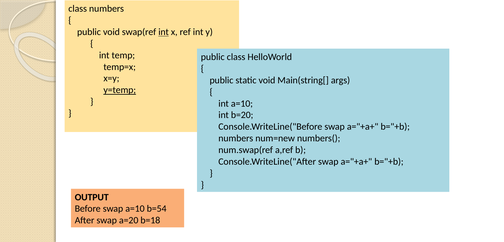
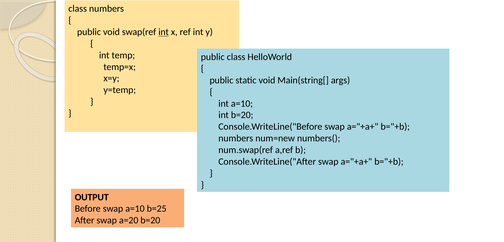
y=temp underline: present -> none
b=54: b=54 -> b=25
a=20 b=18: b=18 -> b=20
